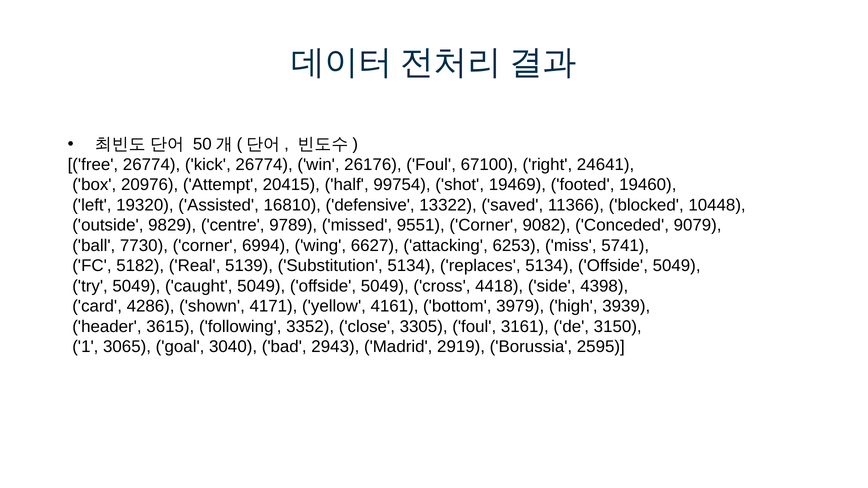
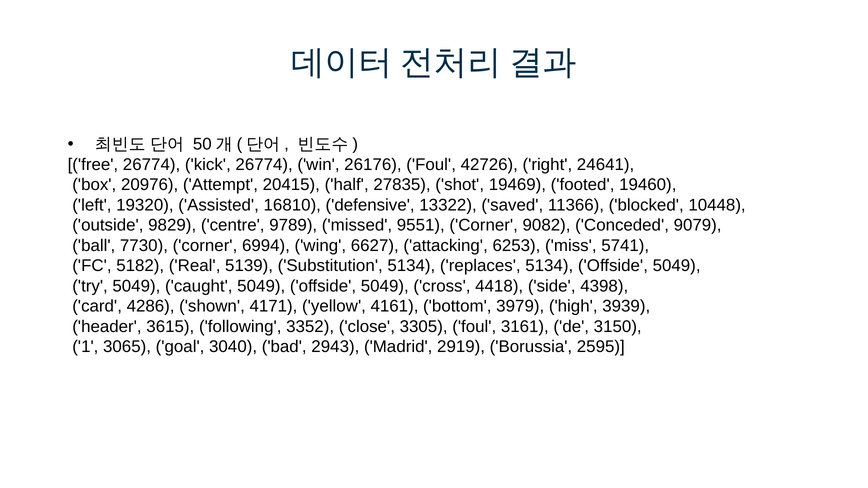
67100: 67100 -> 42726
99754: 99754 -> 27835
